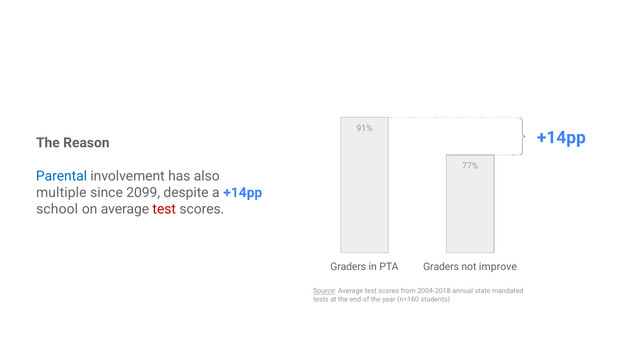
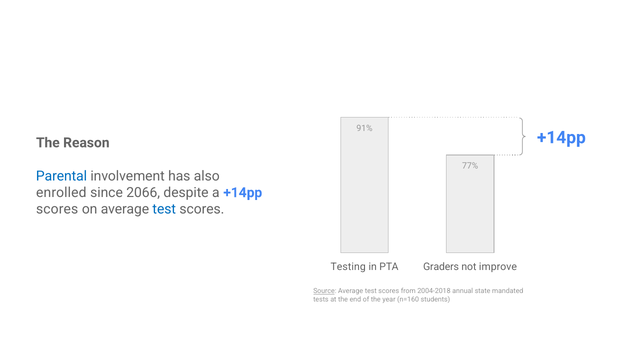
multiple: multiple -> enrolled
2099: 2099 -> 2066
school at (57, 209): school -> scores
test at (164, 209) colour: red -> blue
Graders at (348, 267): Graders -> Testing
